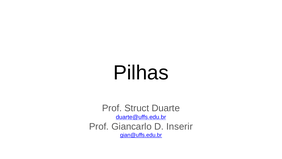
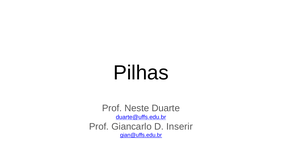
Struct: Struct -> Neste
